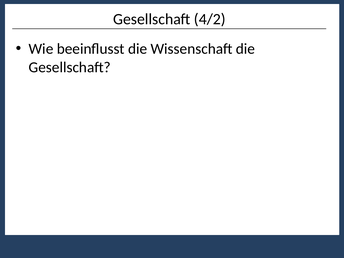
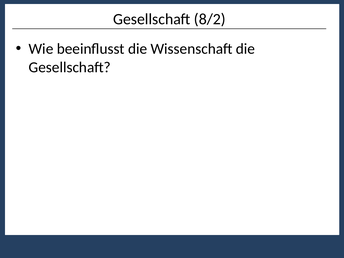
4/2: 4/2 -> 8/2
